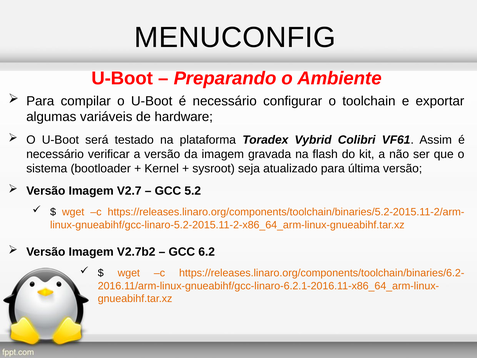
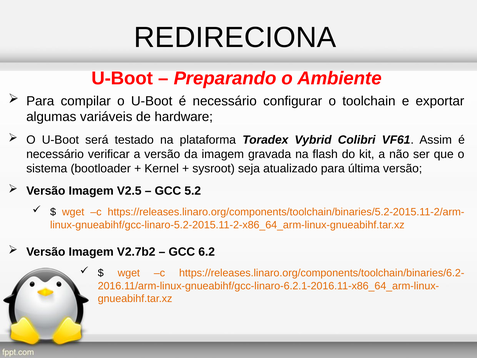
MENUCONFIG: MENUCONFIG -> REDIRECIONA
V2.7: V2.7 -> V2.5
